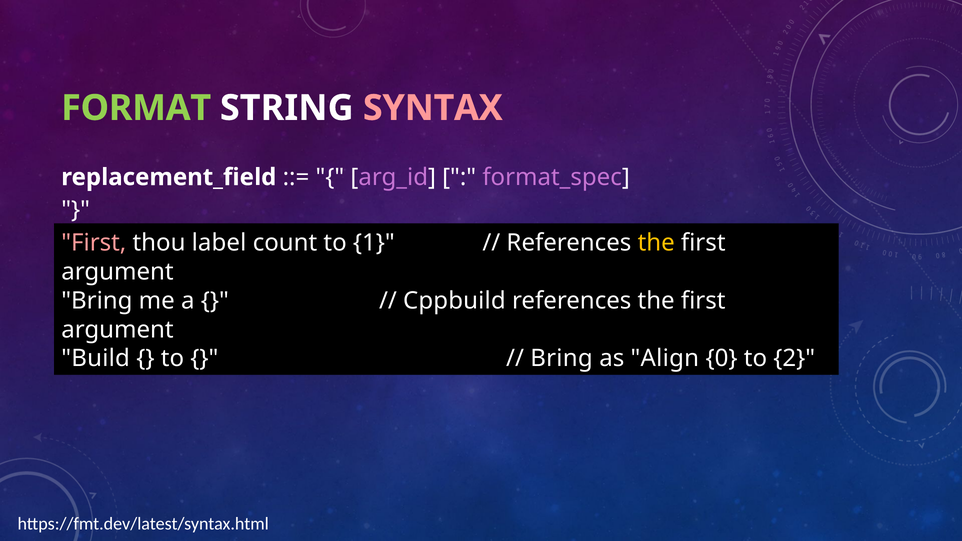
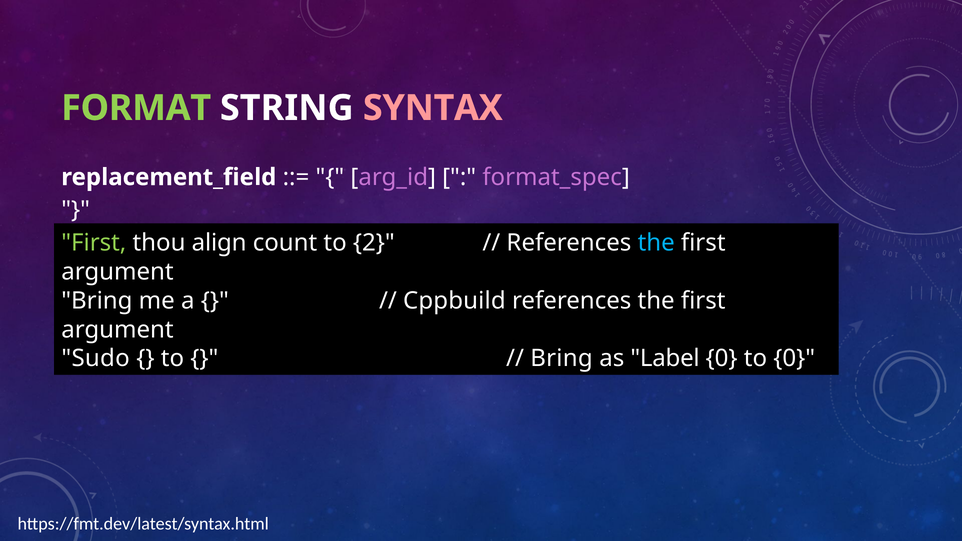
First at (94, 243) colour: pink -> light green
label: label -> align
1: 1 -> 2
the at (656, 243) colour: yellow -> light blue
Build: Build -> Sudo
Align: Align -> Label
to 2: 2 -> 0
